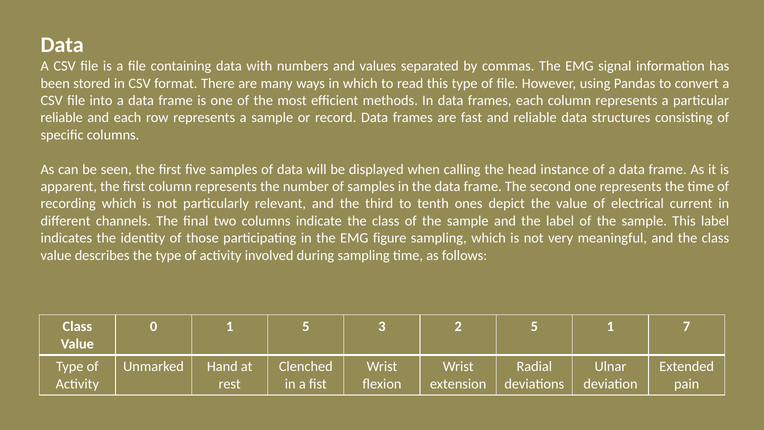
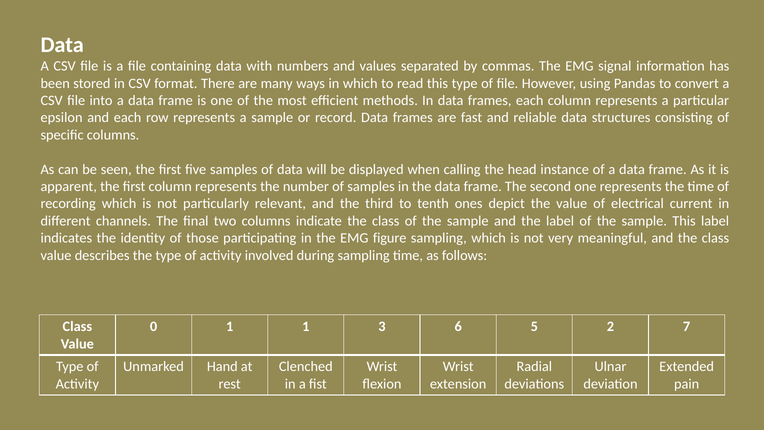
reliable at (62, 118): reliable -> epsilon
1 5: 5 -> 1
2: 2 -> 6
5 1: 1 -> 2
